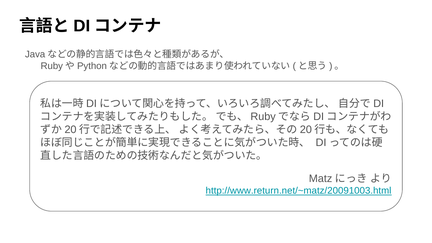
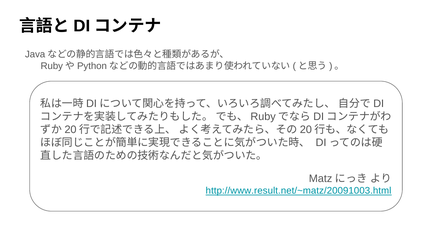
http://www.return.net/~matz/20091003.html: http://www.return.net/~matz/20091003.html -> http://www.result.net/~matz/20091003.html
